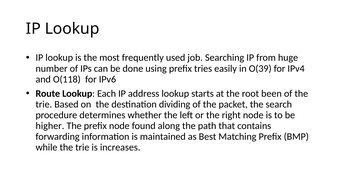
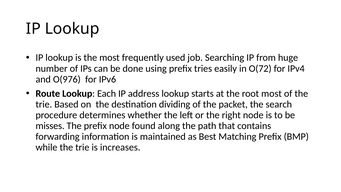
O(39: O(39 -> O(72
O(118: O(118 -> O(976
root been: been -> most
higher: higher -> misses
